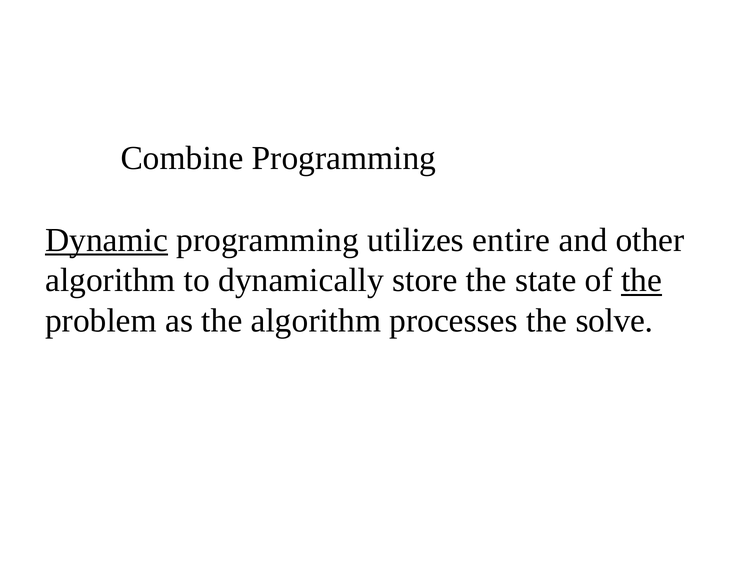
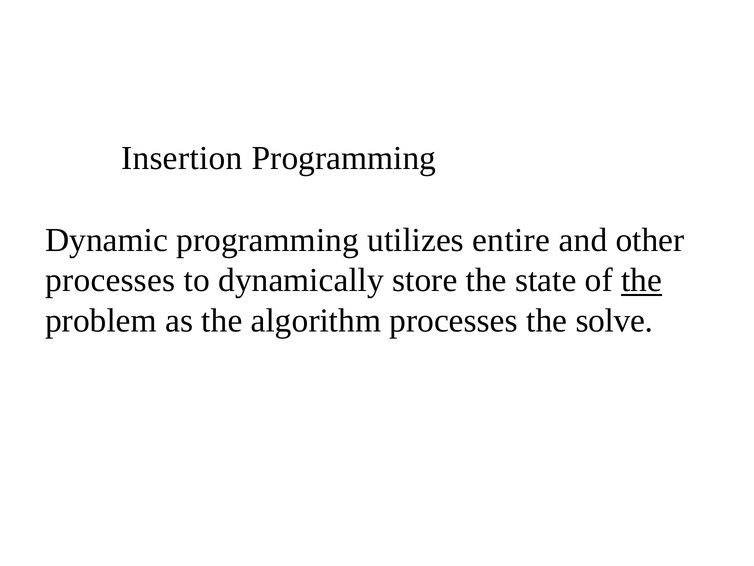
Combine: Combine -> Insertion
Dynamic underline: present -> none
algorithm at (110, 280): algorithm -> processes
